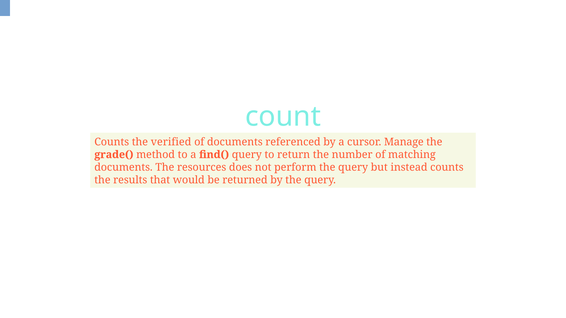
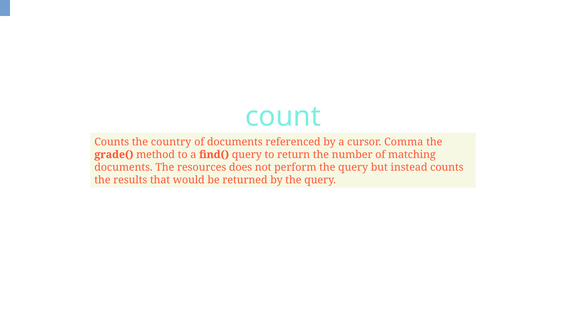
verified: verified -> country
Manage: Manage -> Comma
